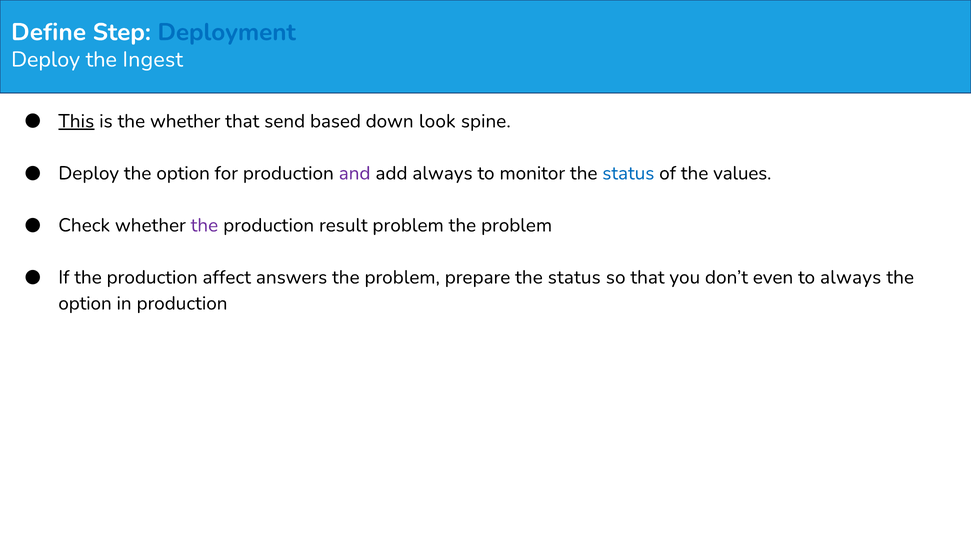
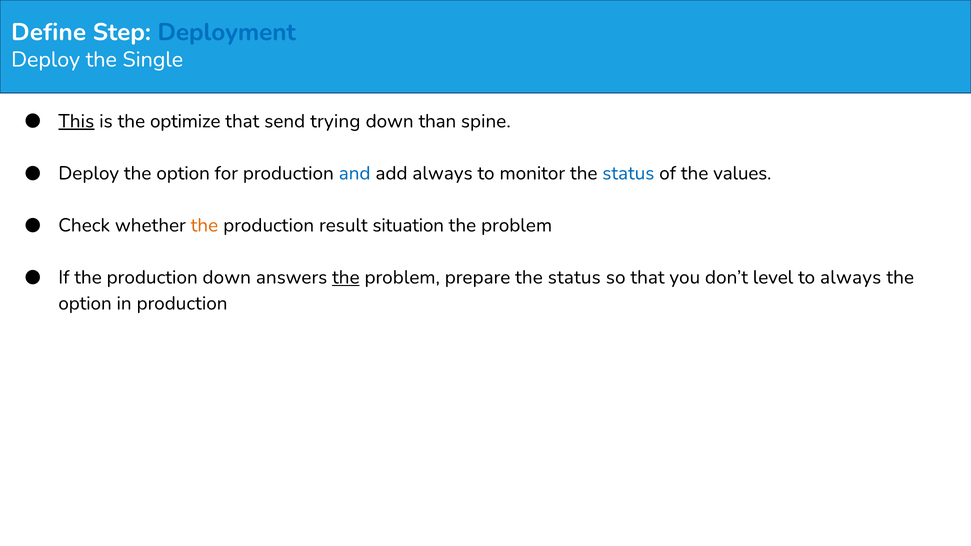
Ingest: Ingest -> Single
the whether: whether -> optimize
based: based -> trying
look: look -> than
and colour: purple -> blue
the at (204, 225) colour: purple -> orange
result problem: problem -> situation
production affect: affect -> down
the at (346, 277) underline: none -> present
even: even -> level
